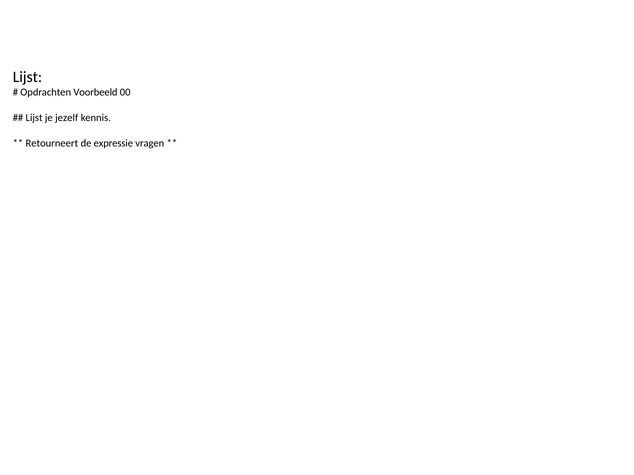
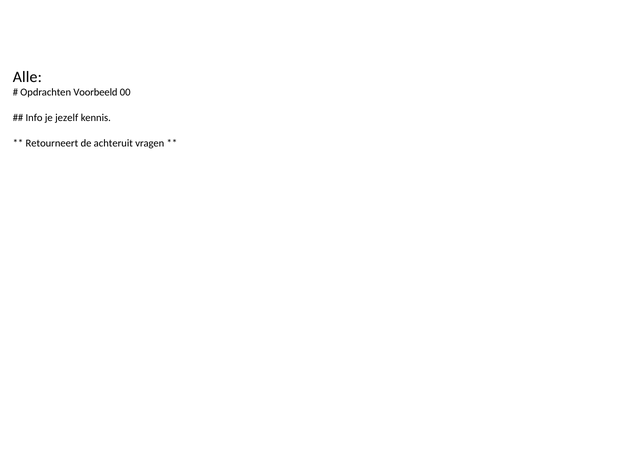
Lijst at (27, 77): Lijst -> Alle
Lijst at (34, 118): Lijst -> Info
expressie: expressie -> achteruit
